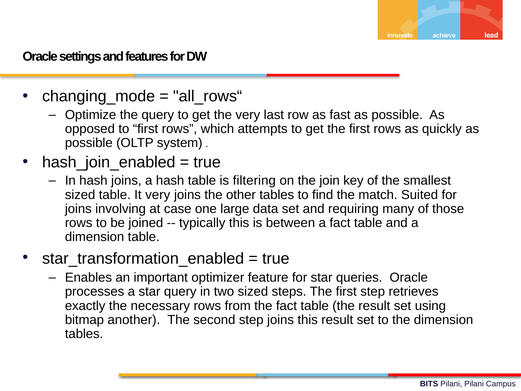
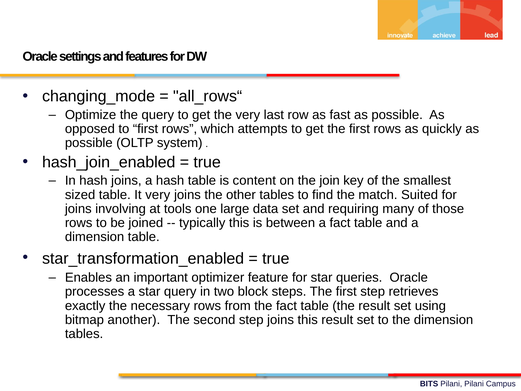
filtering: filtering -> content
case: case -> tools
two sized: sized -> block
